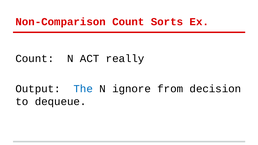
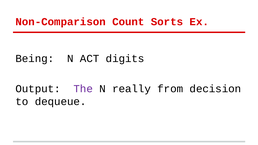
Count at (35, 59): Count -> Being
really: really -> digits
The colour: blue -> purple
ignore: ignore -> really
